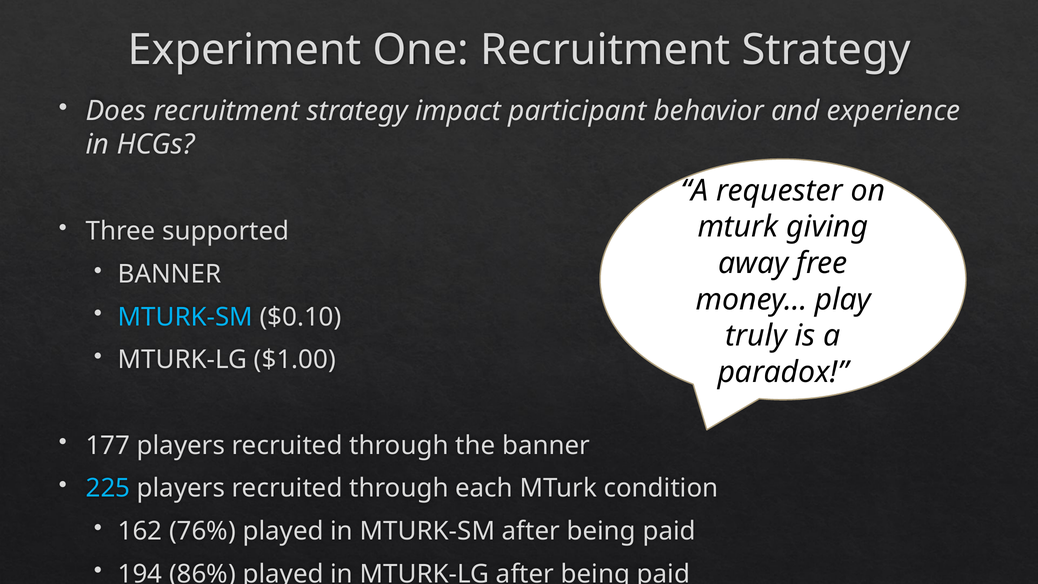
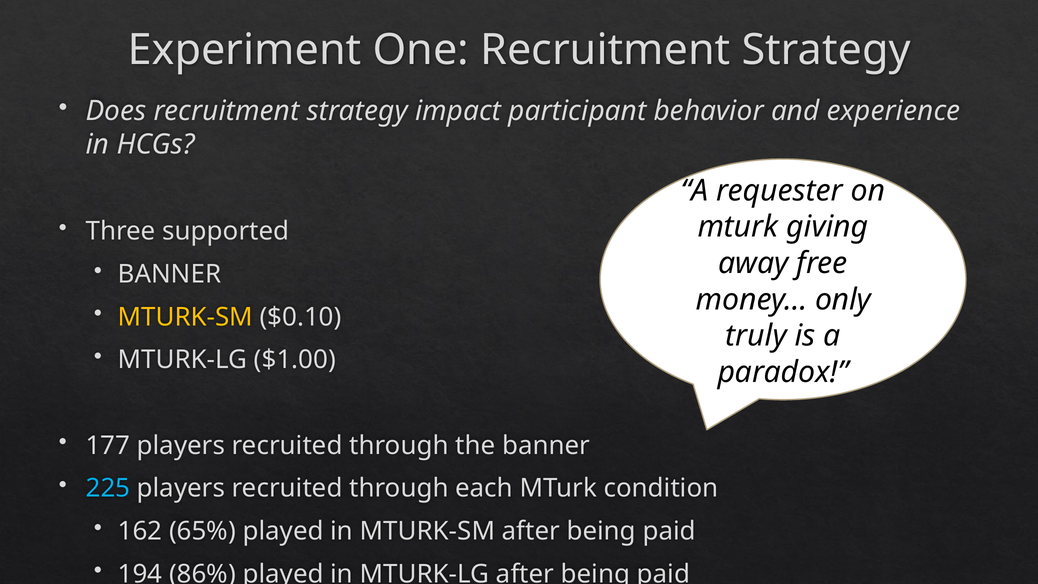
play: play -> only
MTURK-SM at (185, 317) colour: light blue -> yellow
76%: 76% -> 65%
